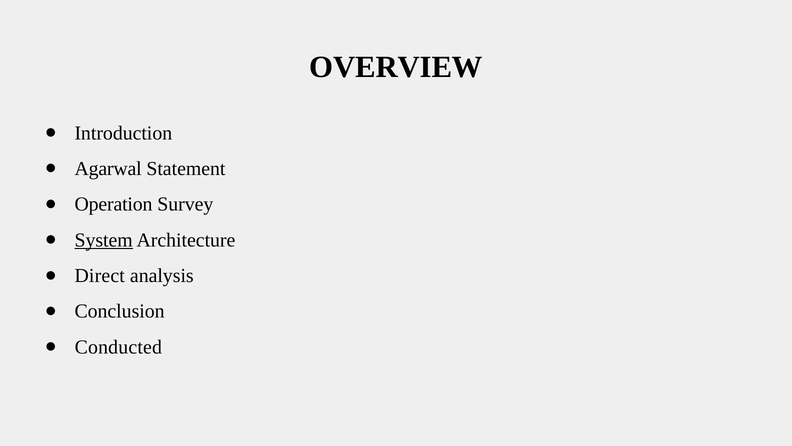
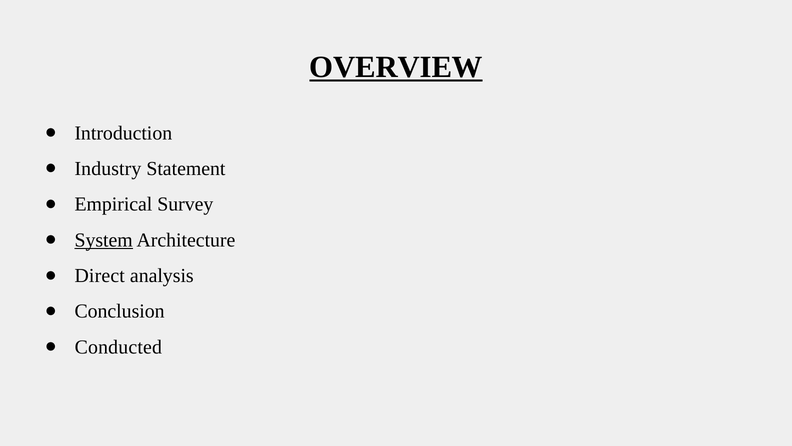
OVERVIEW underline: none -> present
Agarwal: Agarwal -> Industry
Operation: Operation -> Empirical
